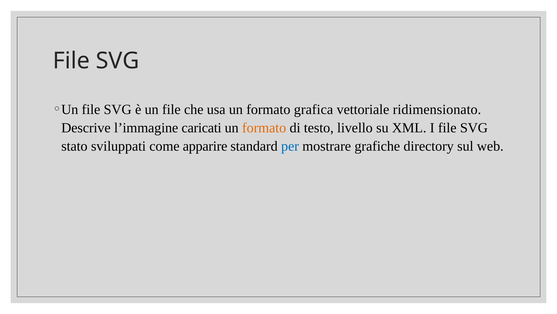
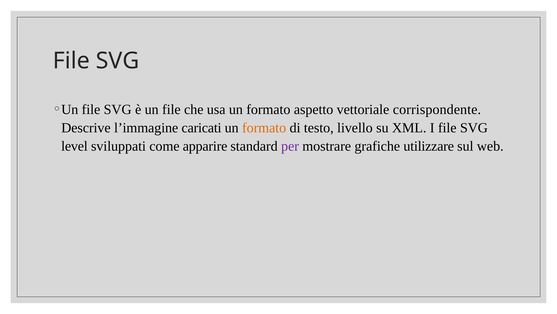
grafica: grafica -> aspetto
ridimensionato: ridimensionato -> corrispondente
stato: stato -> level
per colour: blue -> purple
directory: directory -> utilizzare
